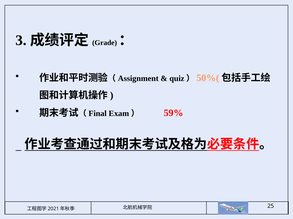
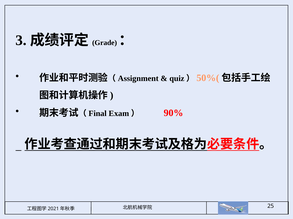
59%: 59% -> 90%
